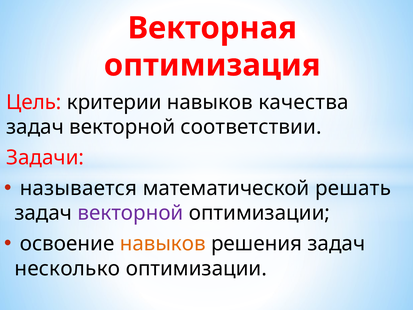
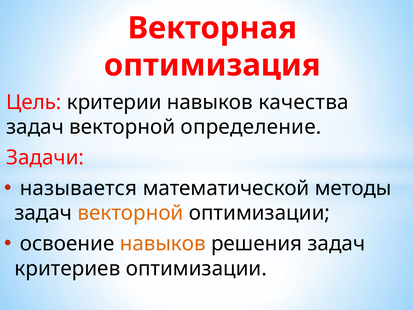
соответствии: соответствии -> определение
решать: решать -> методы
векторной at (130, 213) colour: purple -> orange
несколько: несколько -> критериев
